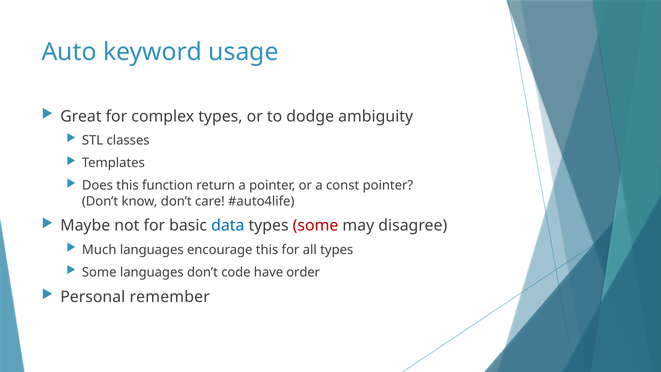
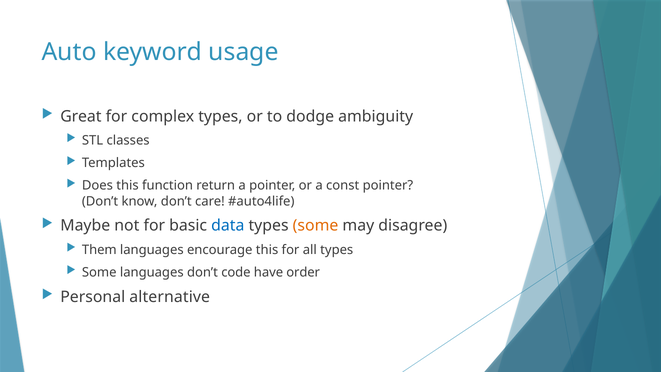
some at (316, 226) colour: red -> orange
Much: Much -> Them
remember: remember -> alternative
